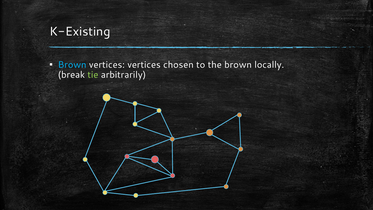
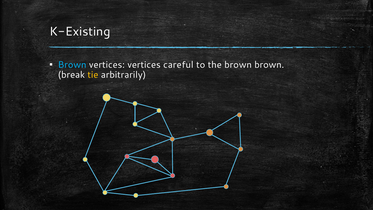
chosen: chosen -> careful
brown locally: locally -> brown
tie colour: light green -> yellow
